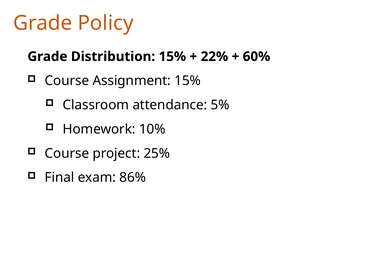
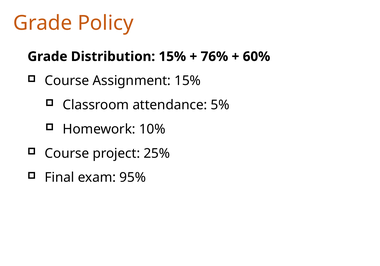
22%: 22% -> 76%
86%: 86% -> 95%
